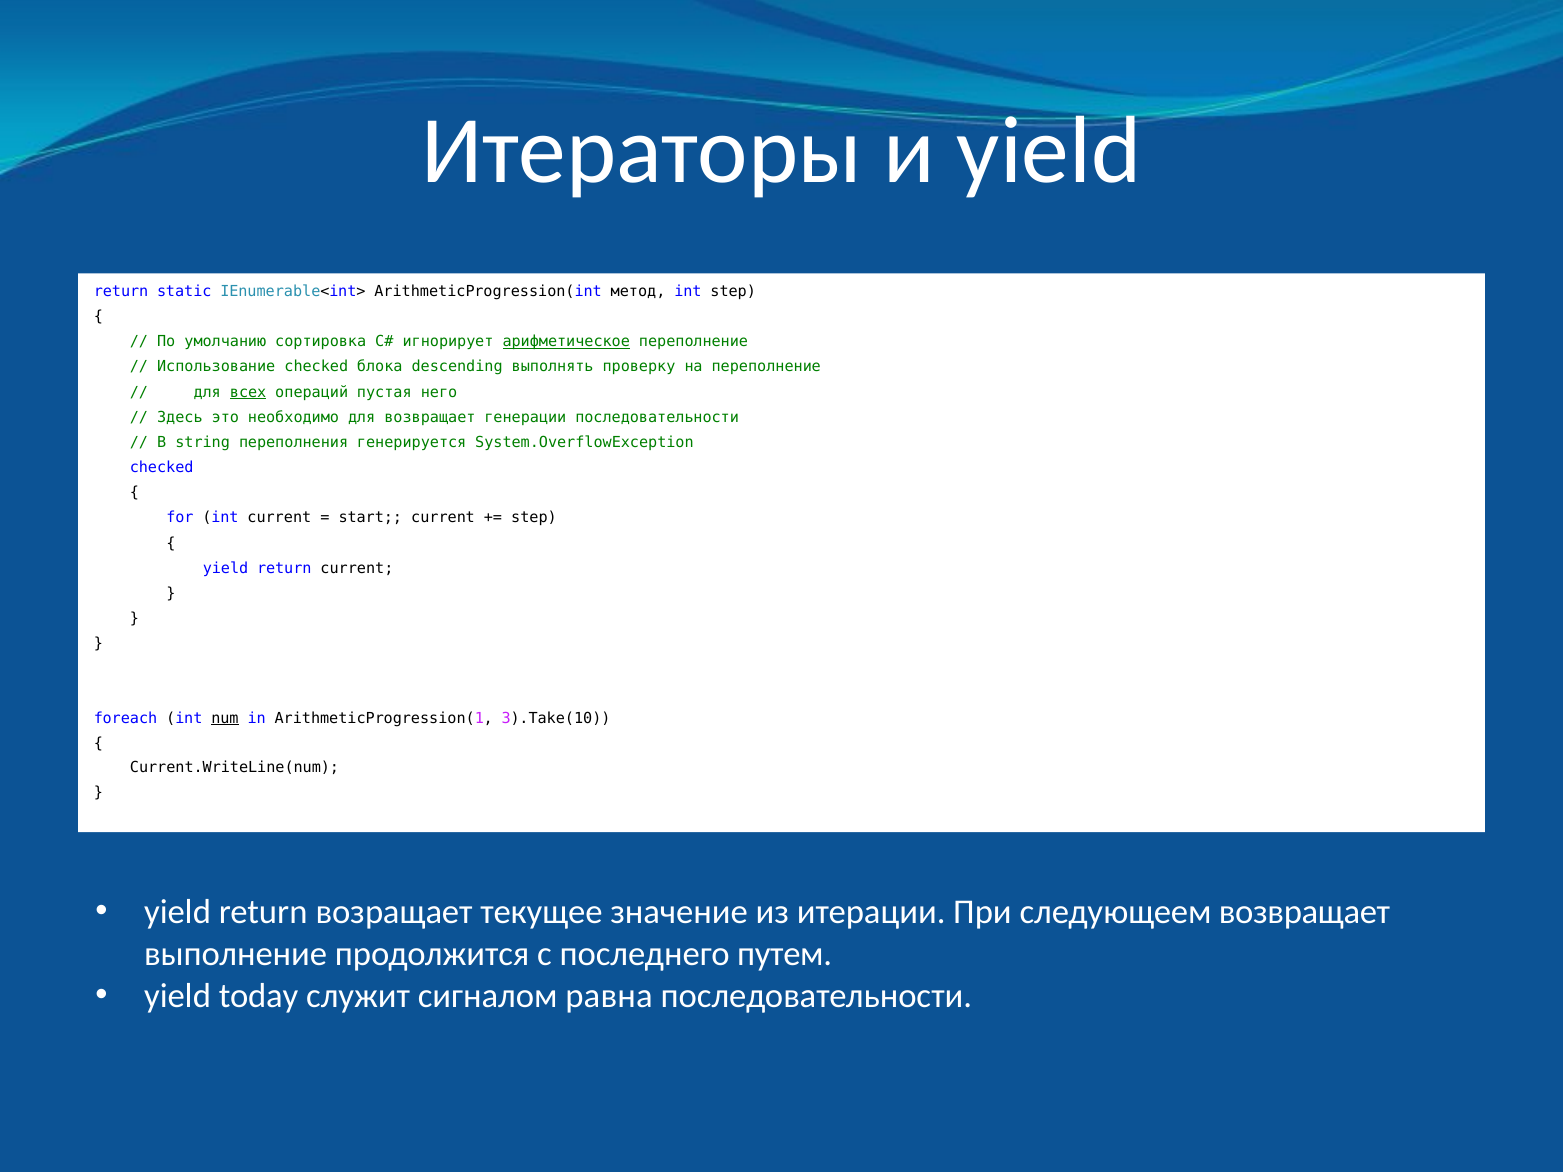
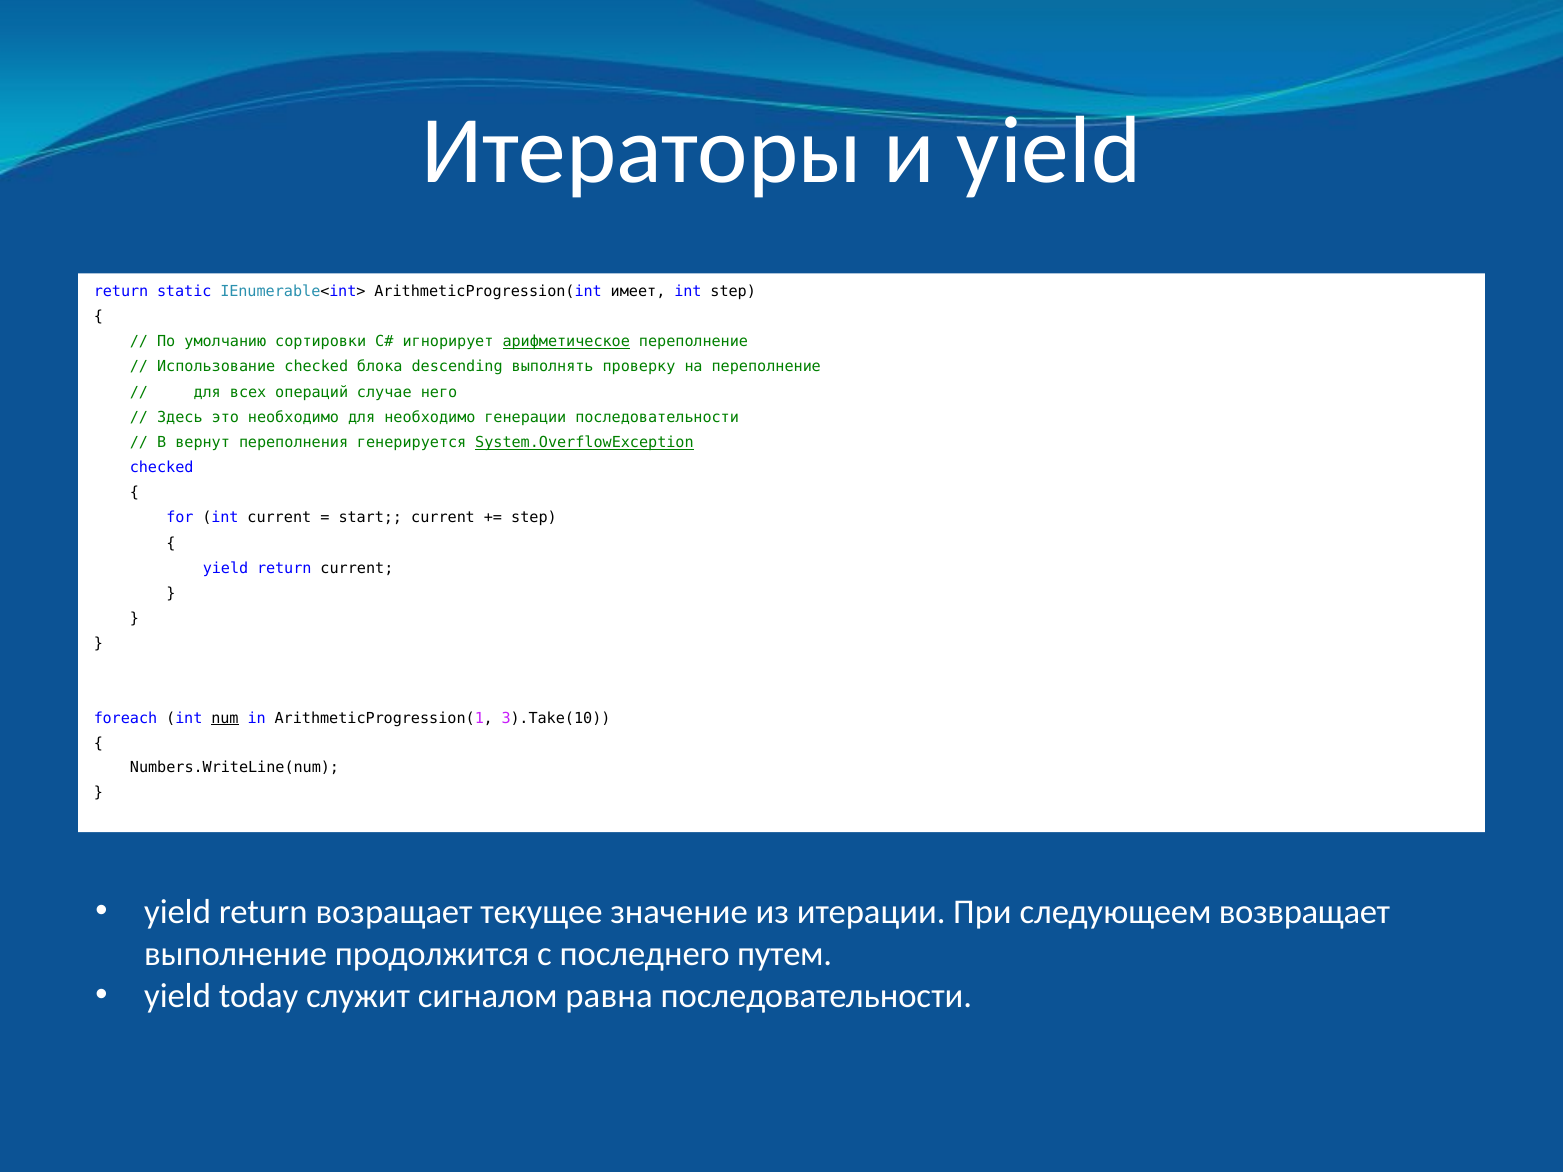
метод: метод -> имеет
сортировка: сортировка -> сортировки
всех underline: present -> none
пустая: пустая -> случае
для возвращает: возвращает -> необходимо
string: string -> вернут
System.OverflowException underline: none -> present
Current.WriteLine(num: Current.WriteLine(num -> Numbers.WriteLine(num
